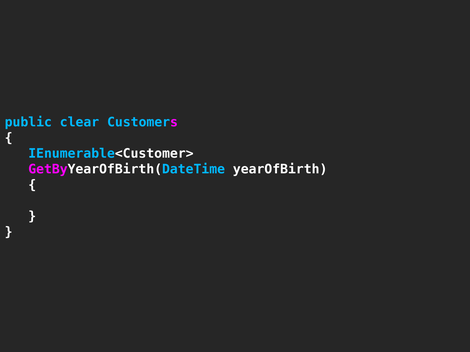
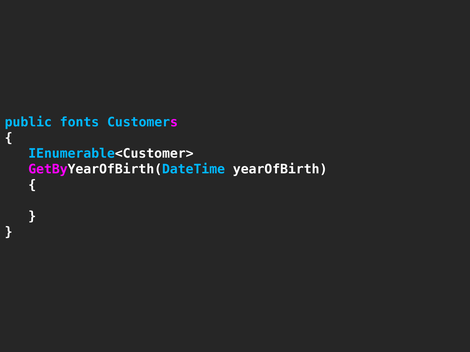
clear: clear -> fonts
